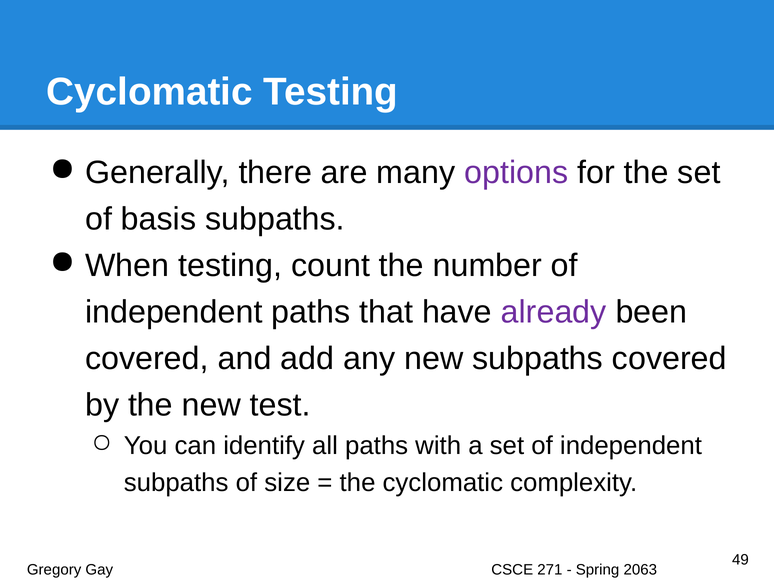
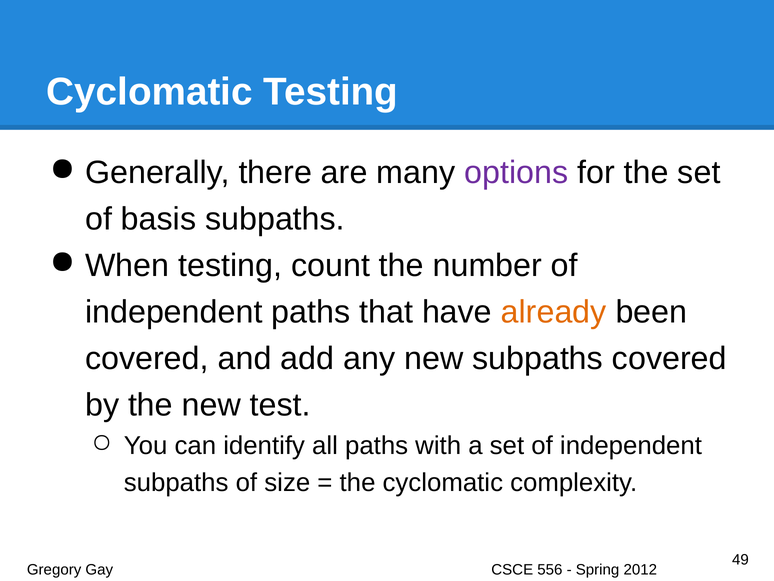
already colour: purple -> orange
271: 271 -> 556
2063: 2063 -> 2012
